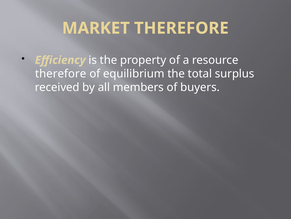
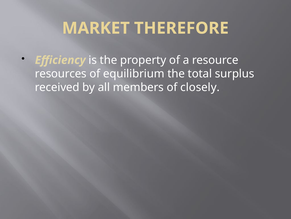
therefore at (61, 73): therefore -> resources
buyers: buyers -> closely
